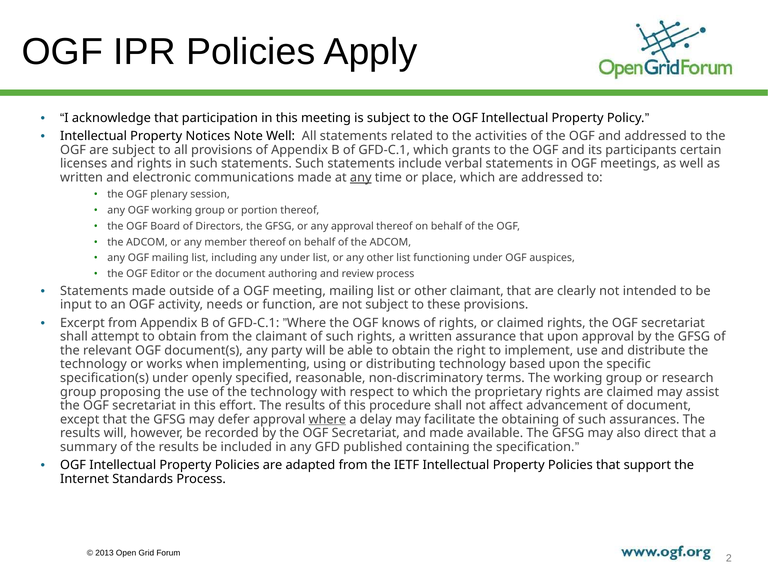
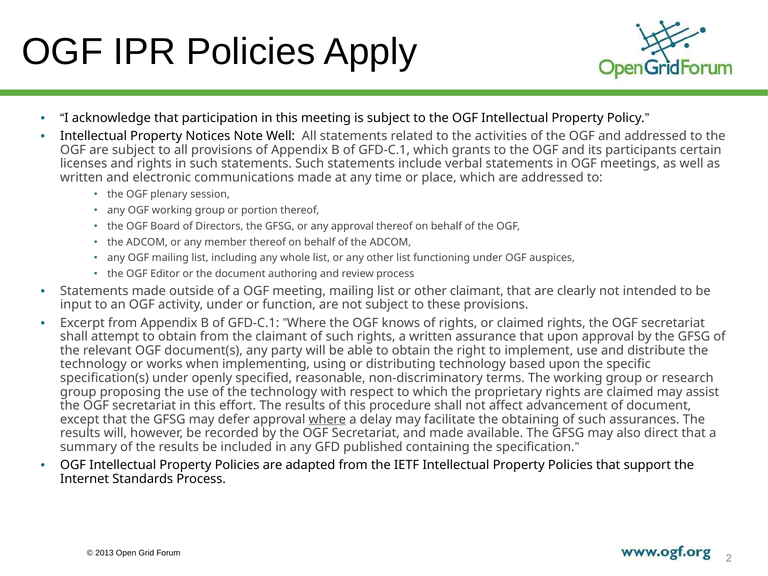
any at (361, 177) underline: present -> none
any under: under -> whole
activity needs: needs -> under
